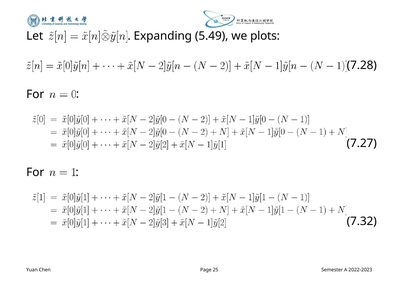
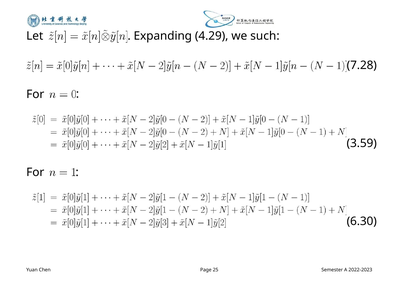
5.49: 5.49 -> 4.29
plots: plots -> such
7.27: 7.27 -> 3.59
7.32: 7.32 -> 6.30
